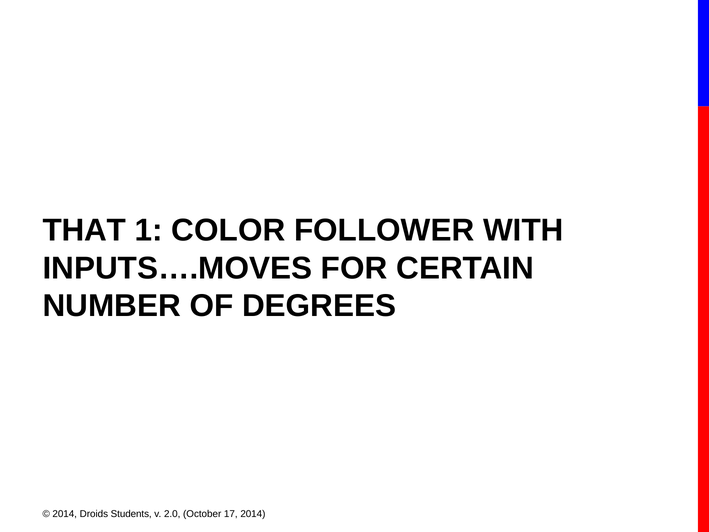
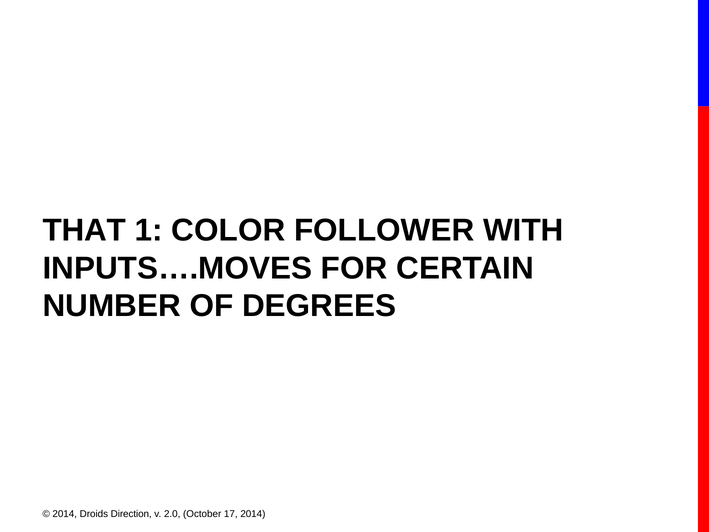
Students: Students -> Direction
